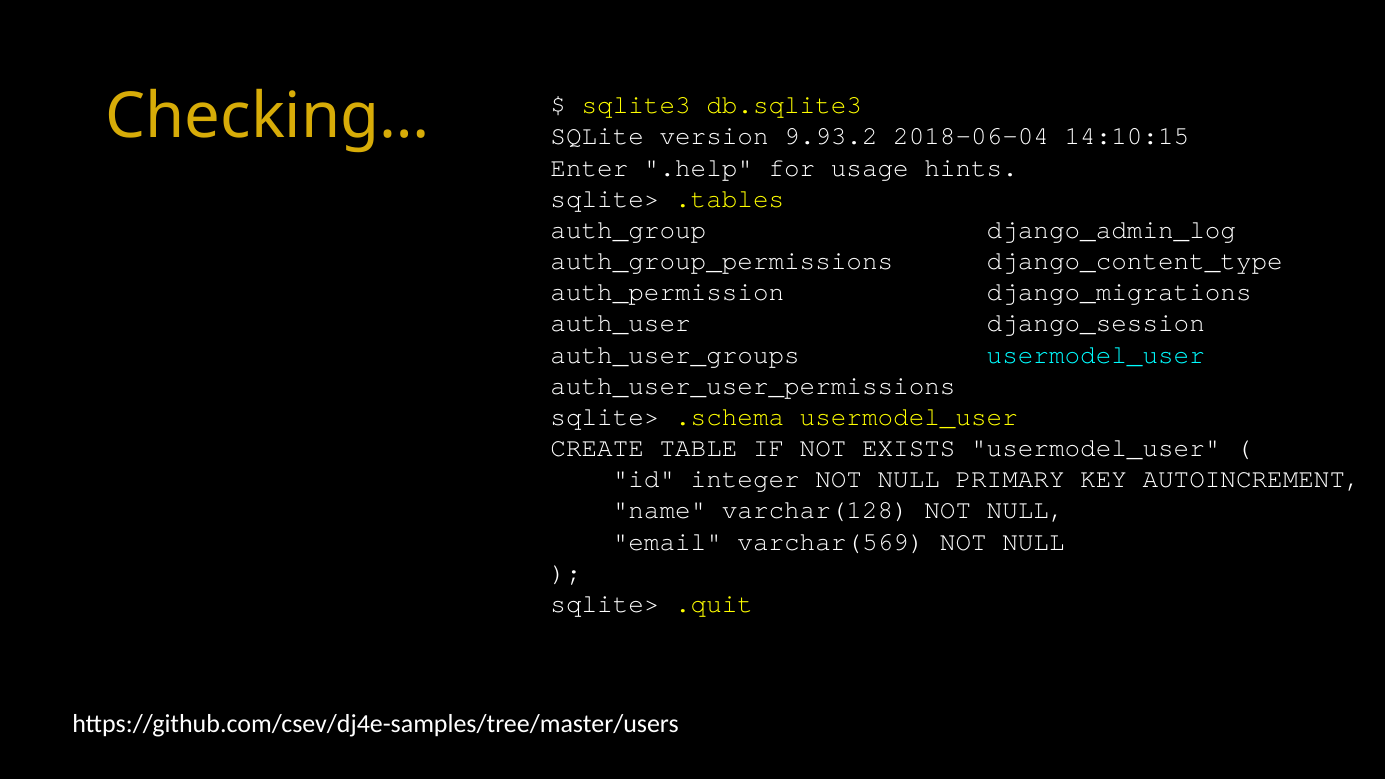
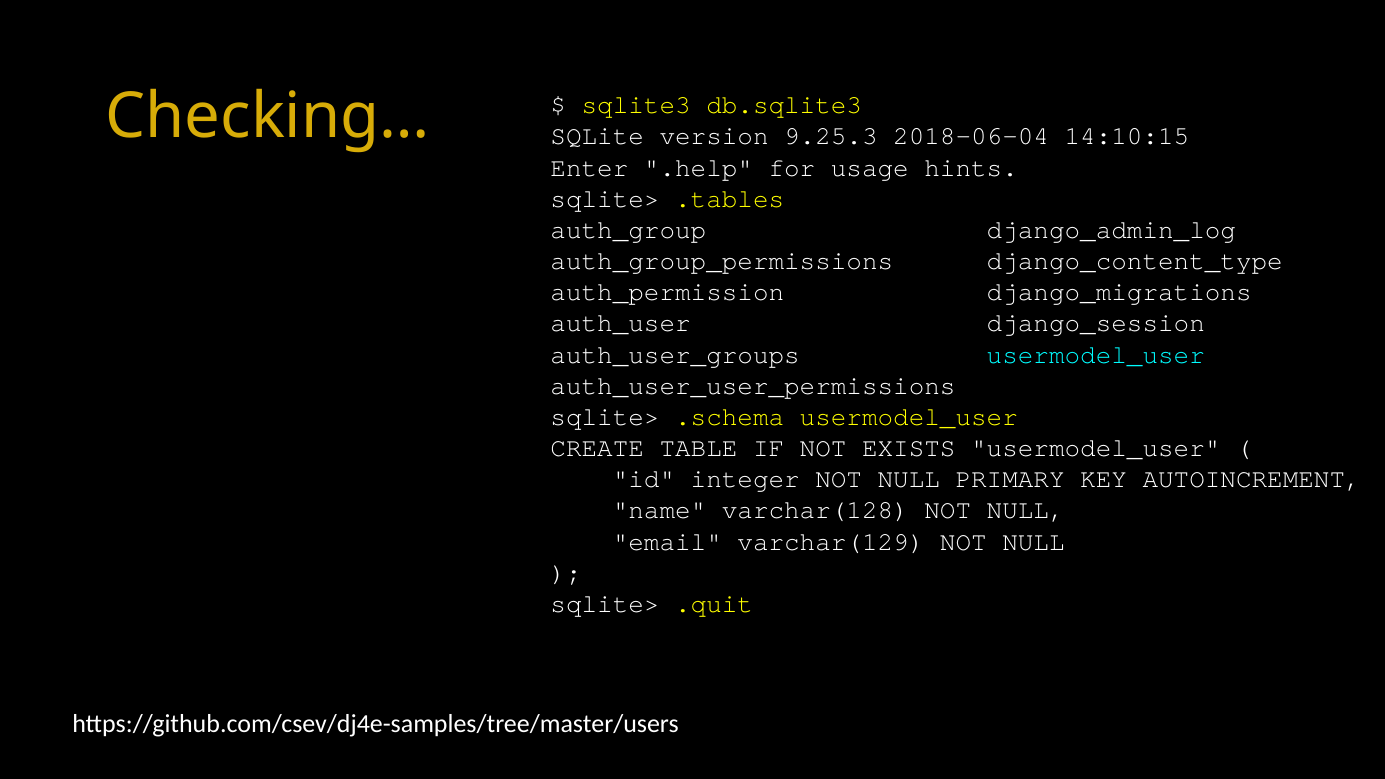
9.93.2: 9.93.2 -> 9.25.3
varchar(569: varchar(569 -> varchar(129
